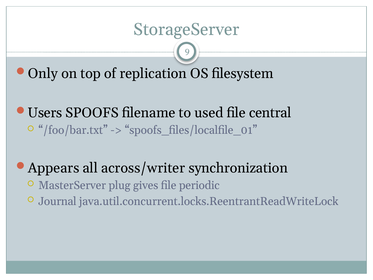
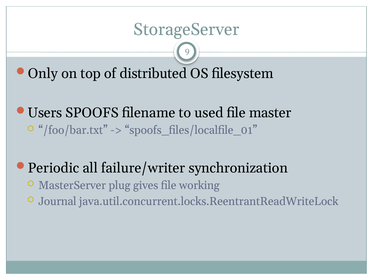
replication: replication -> distributed
central: central -> master
Appears: Appears -> Periodic
across/writer: across/writer -> failure/writer
periodic: periodic -> working
